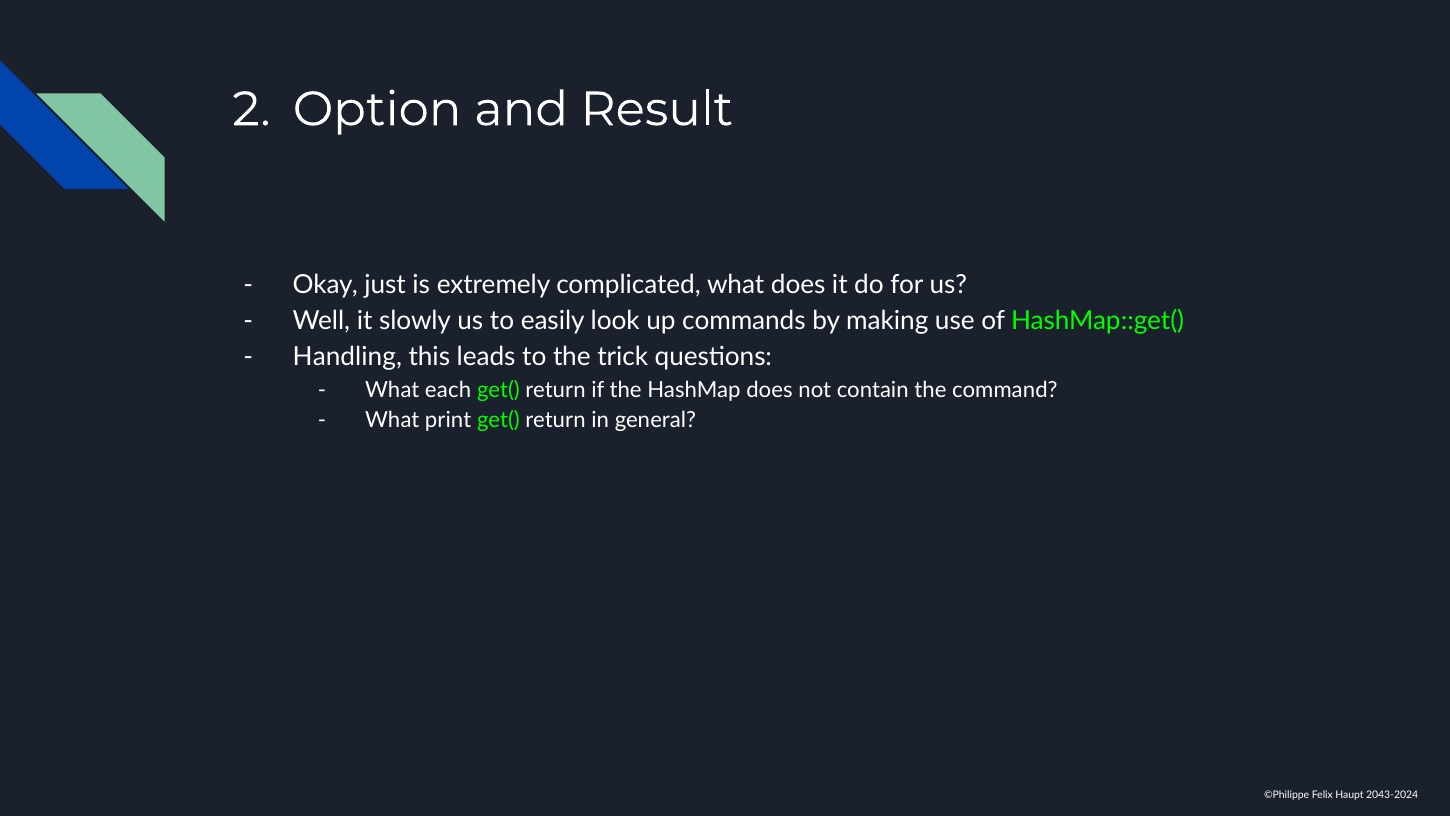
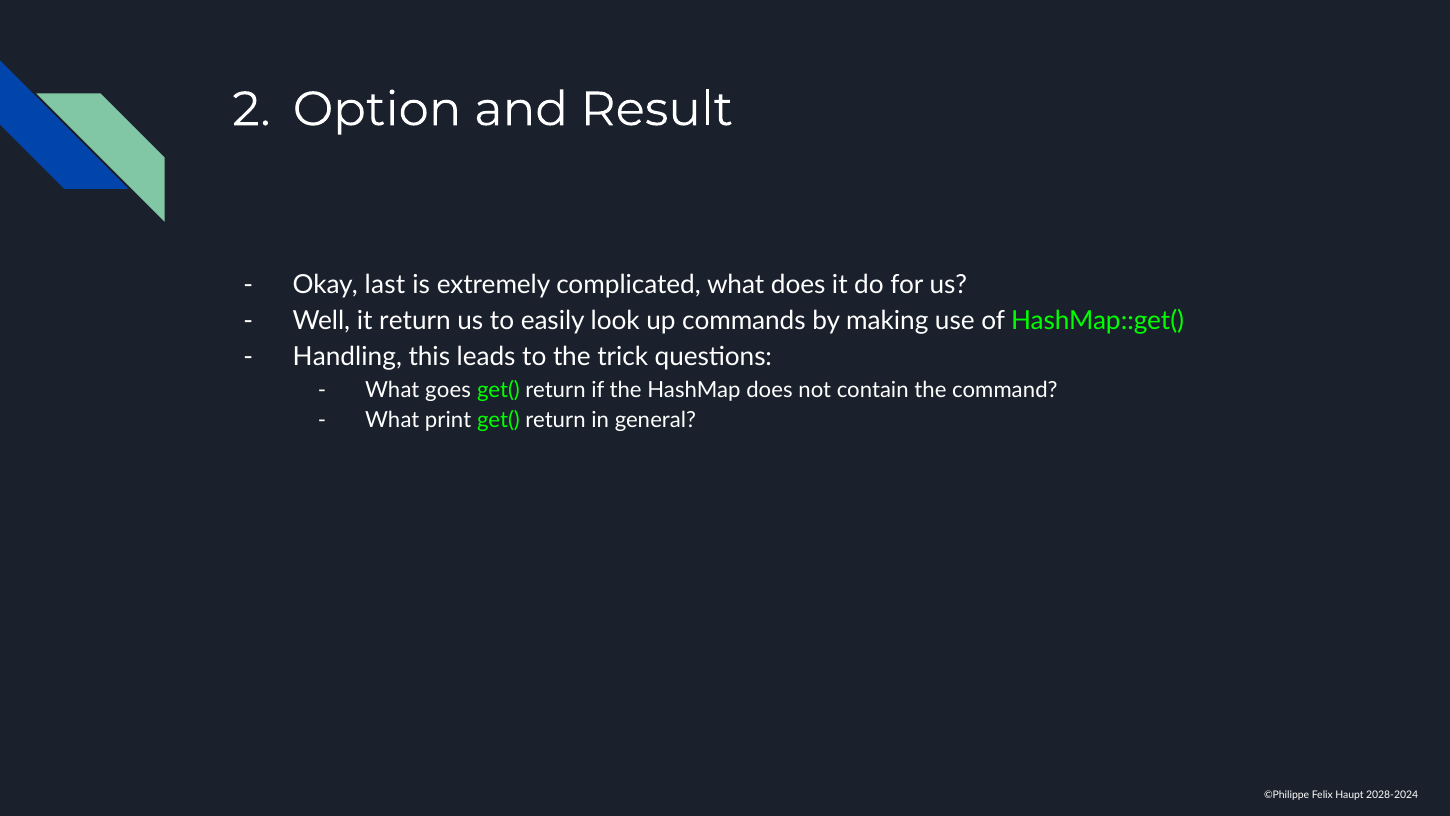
just: just -> last
it slowly: slowly -> return
each: each -> goes
2043-2024: 2043-2024 -> 2028-2024
